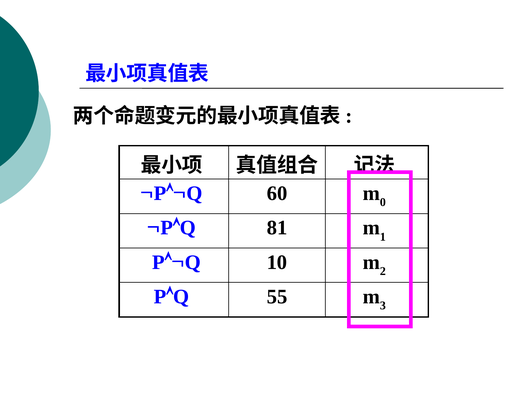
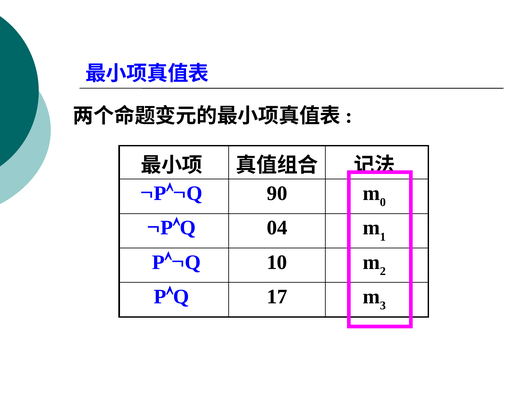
60: 60 -> 90
81: 81 -> 04
55: 55 -> 17
